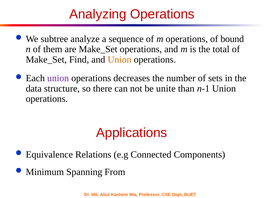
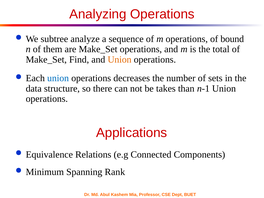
union at (58, 78) colour: purple -> blue
unite: unite -> takes
From: From -> Rank
